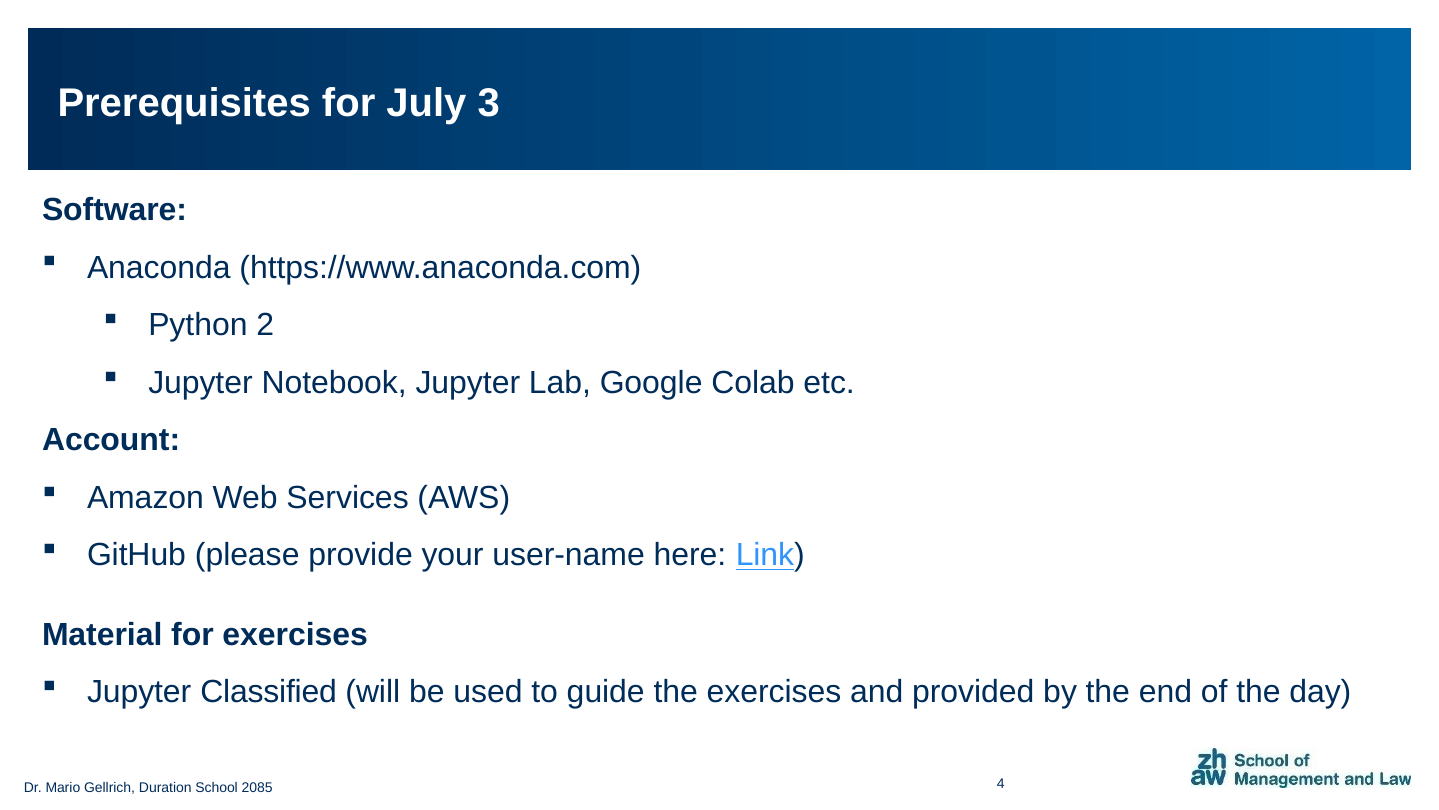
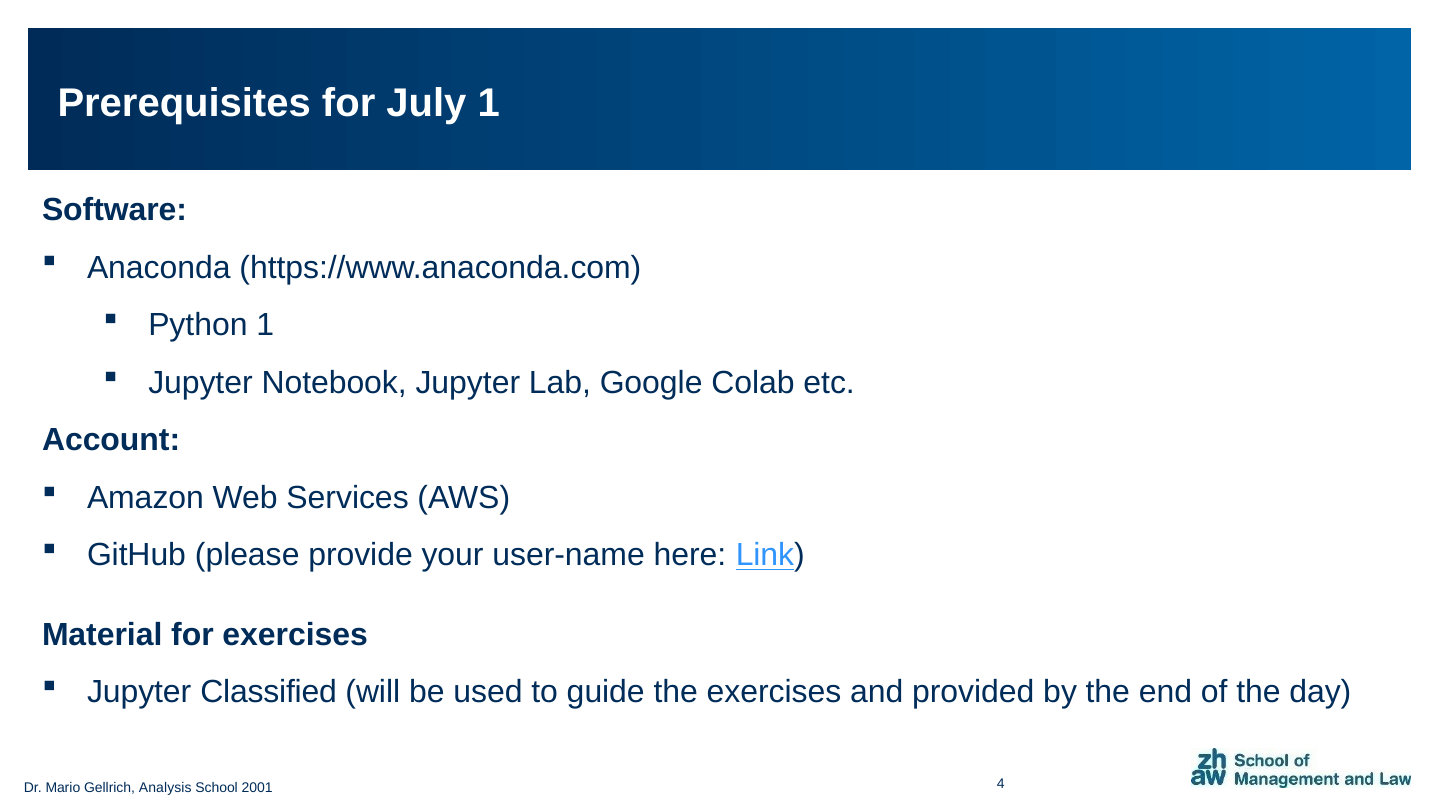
July 3: 3 -> 1
Python 2: 2 -> 1
Duration: Duration -> Analysis
2085: 2085 -> 2001
